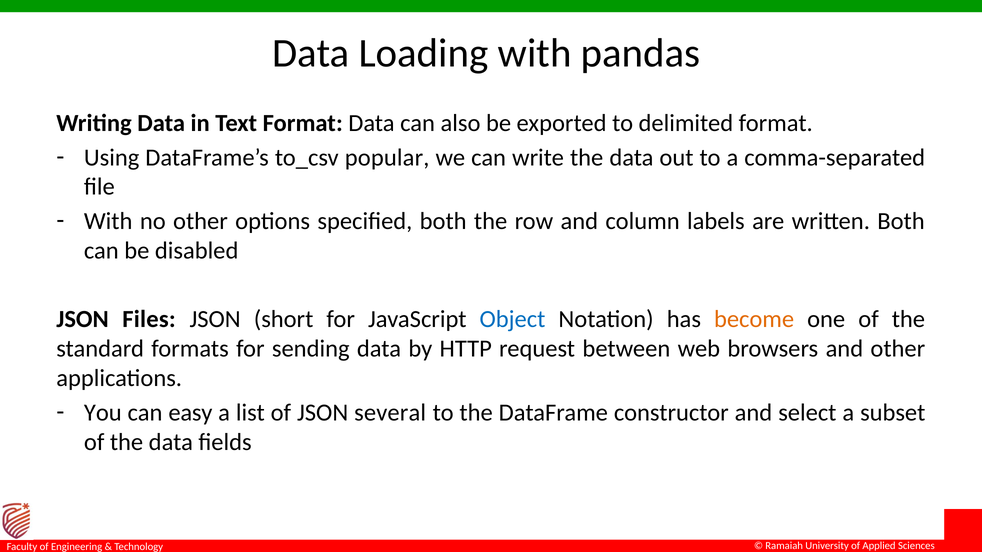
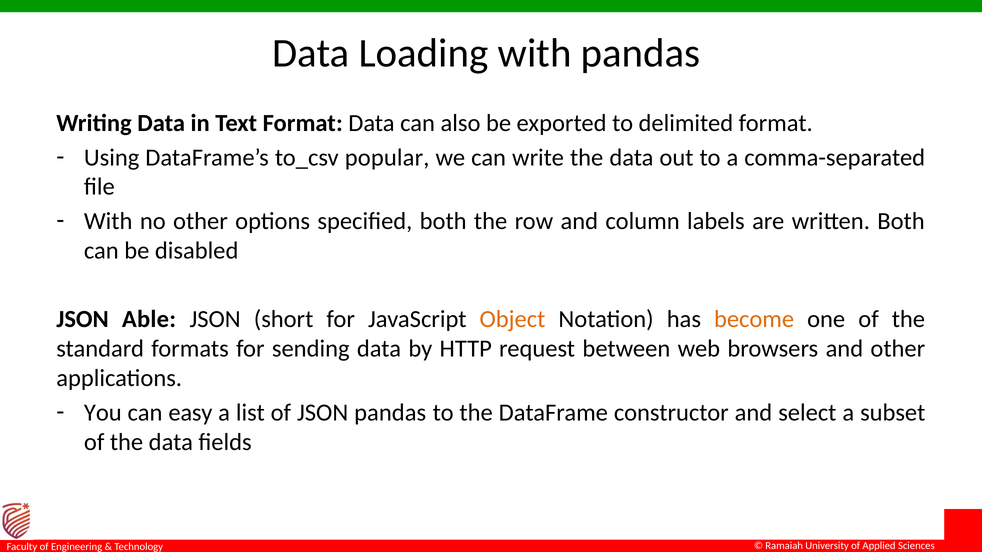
Files: Files -> Able
Object colour: blue -> orange
JSON several: several -> pandas
